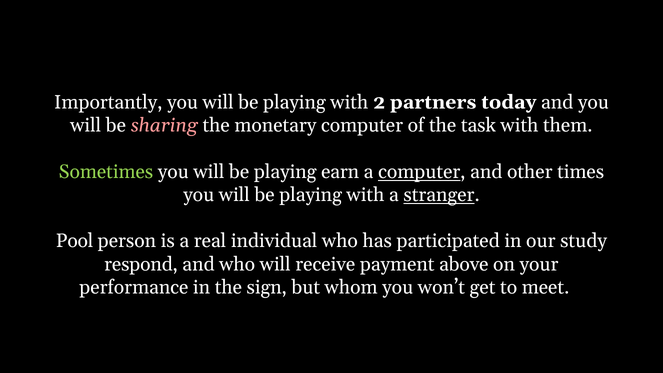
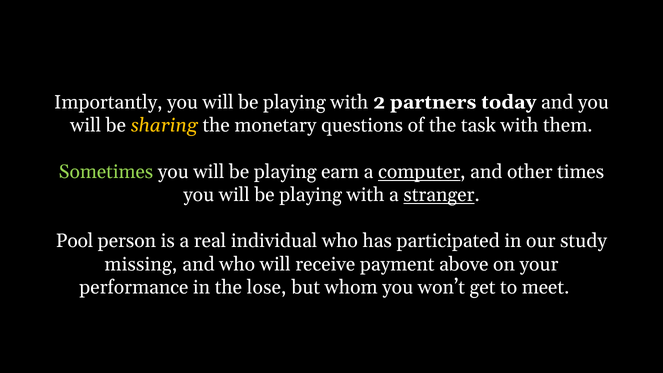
sharing colour: pink -> yellow
monetary computer: computer -> questions
respond: respond -> missing
sign: sign -> lose
